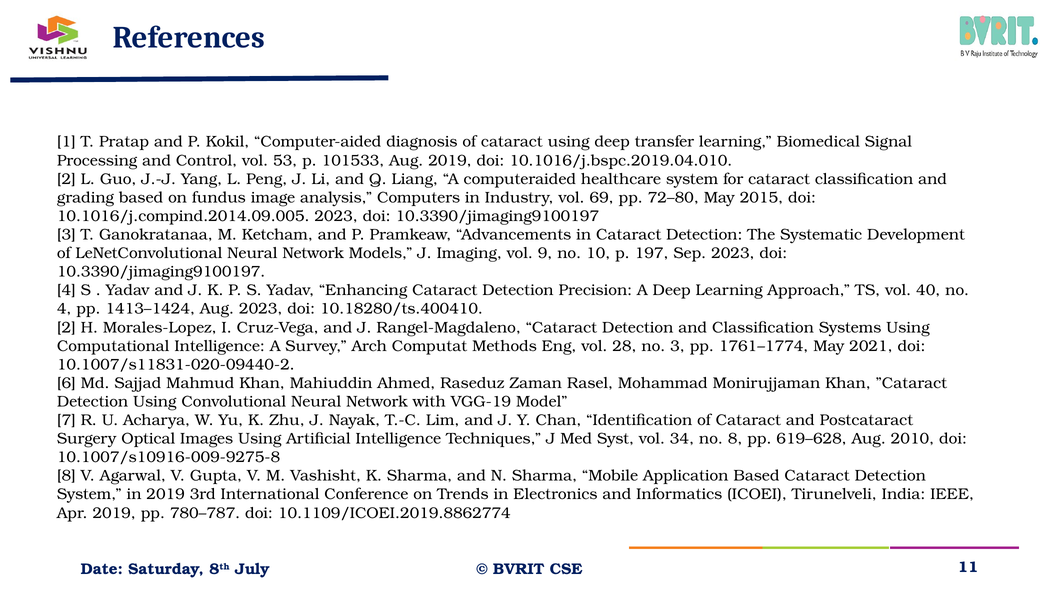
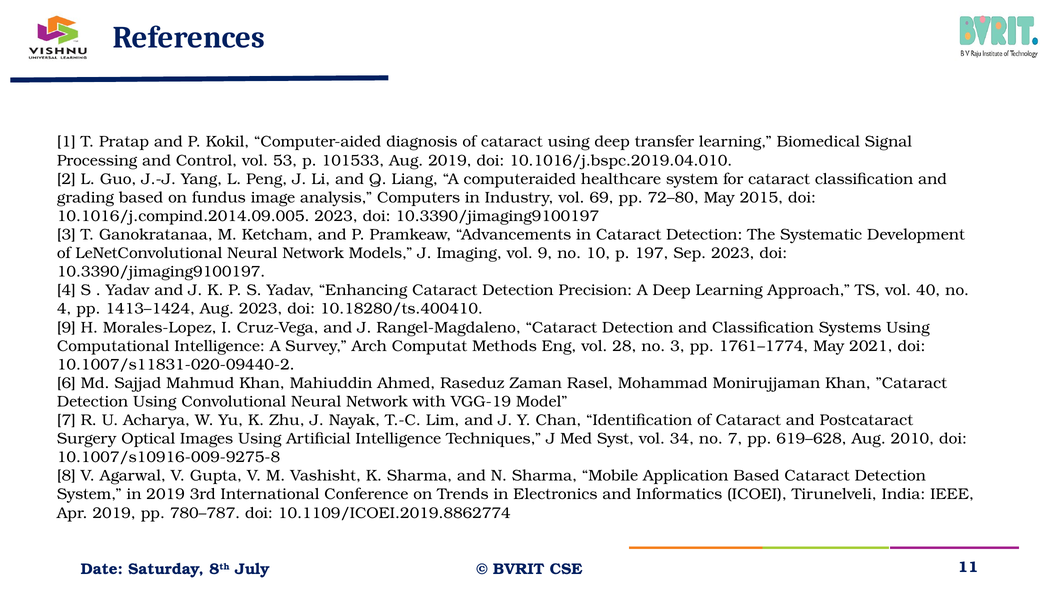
2 at (66, 327): 2 -> 9
no 8: 8 -> 7
